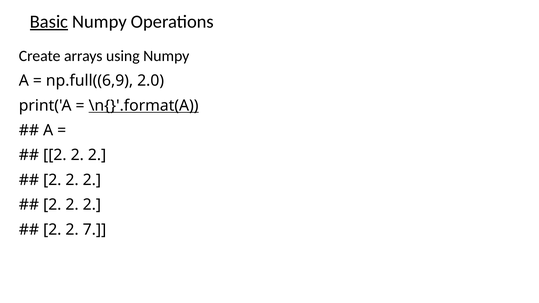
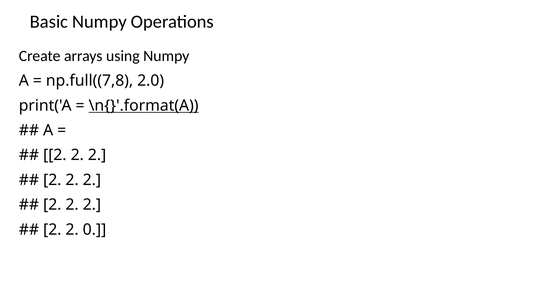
Basic underline: present -> none
np.full((6,9: np.full((6,9 -> np.full((7,8
7: 7 -> 0
